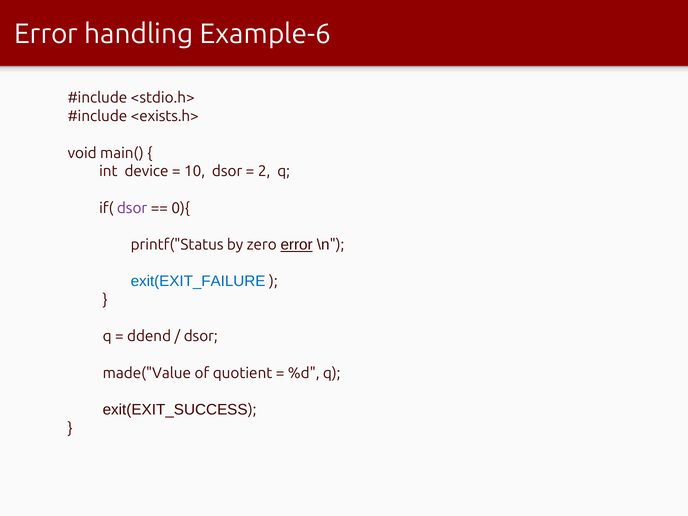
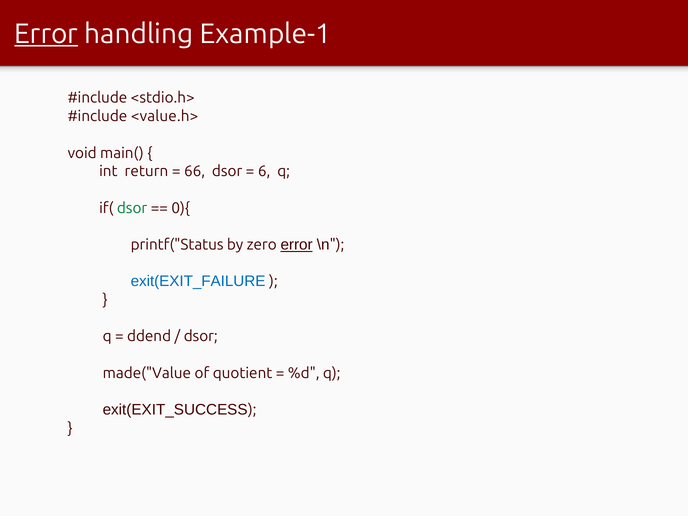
Error at (46, 34) underline: none -> present
Example-6: Example-6 -> Example-1
<exists.h>: <exists.h> -> <value.h>
device: device -> return
10: 10 -> 66
2: 2 -> 6
dsor at (132, 208) colour: purple -> green
